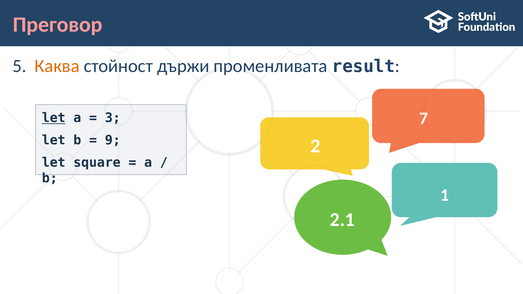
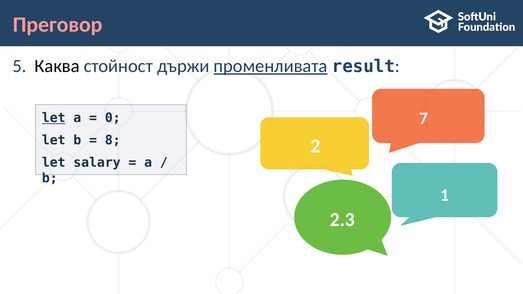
Каква colour: orange -> black
променливата underline: none -> present
3: 3 -> 0
9: 9 -> 8
square: square -> salary
2.1: 2.1 -> 2.3
